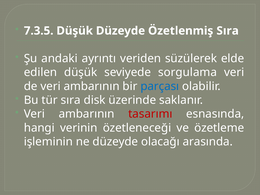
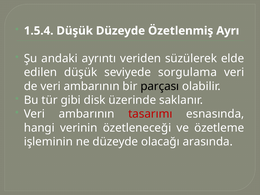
7.3.5: 7.3.5 -> 1.5.4
Özetlenmiş Sıra: Sıra -> Ayrı
parçası colour: blue -> black
tür sıra: sıra -> gibi
